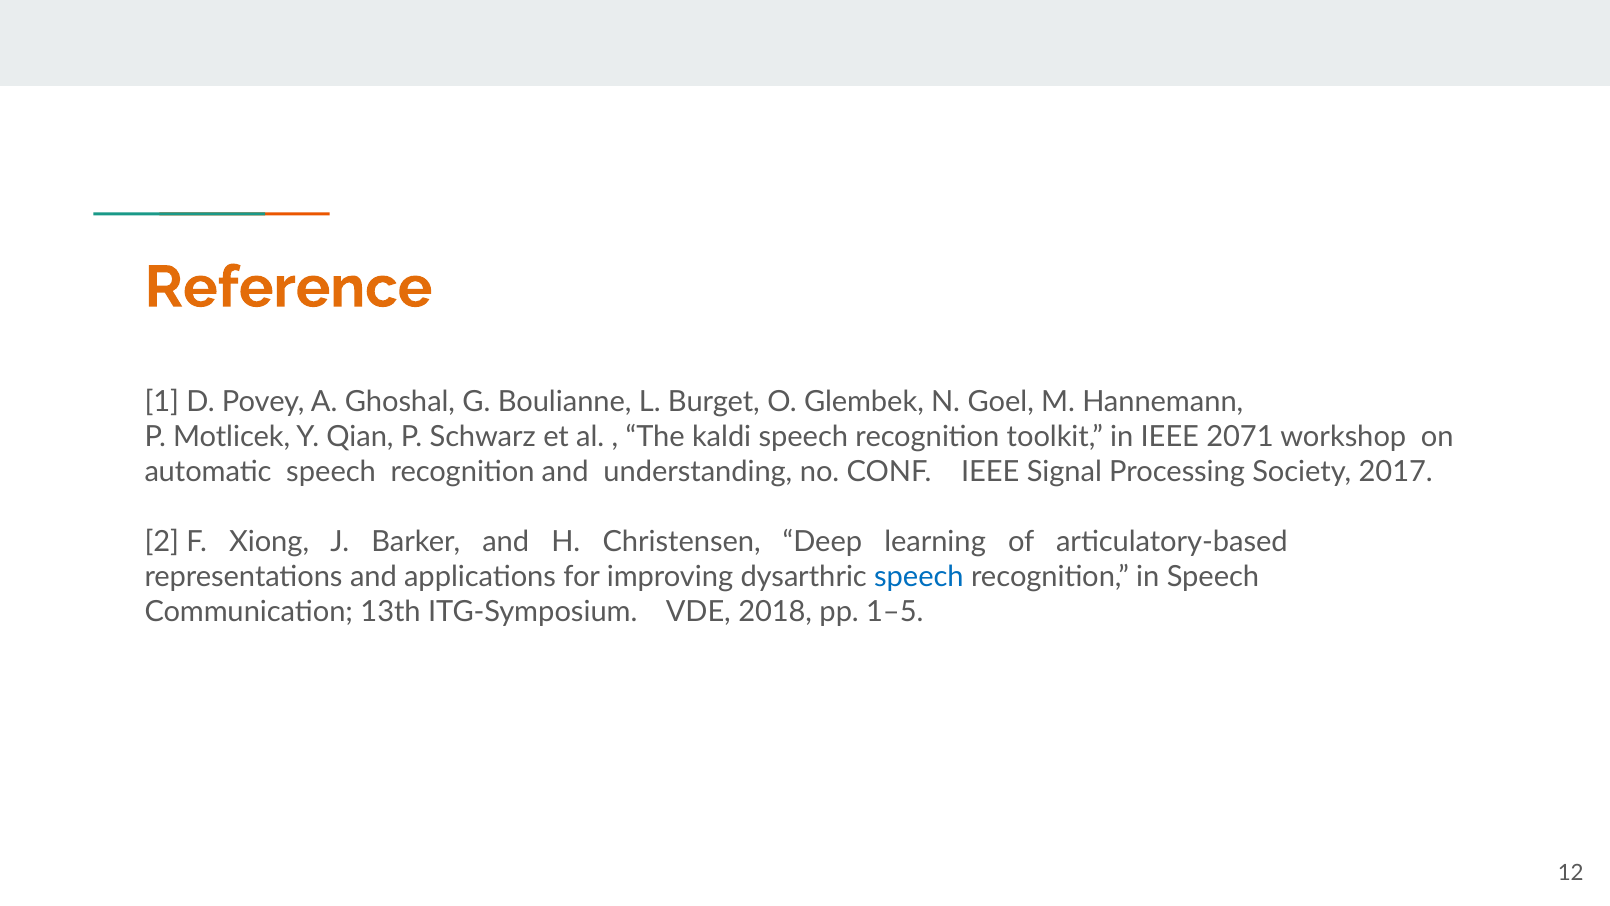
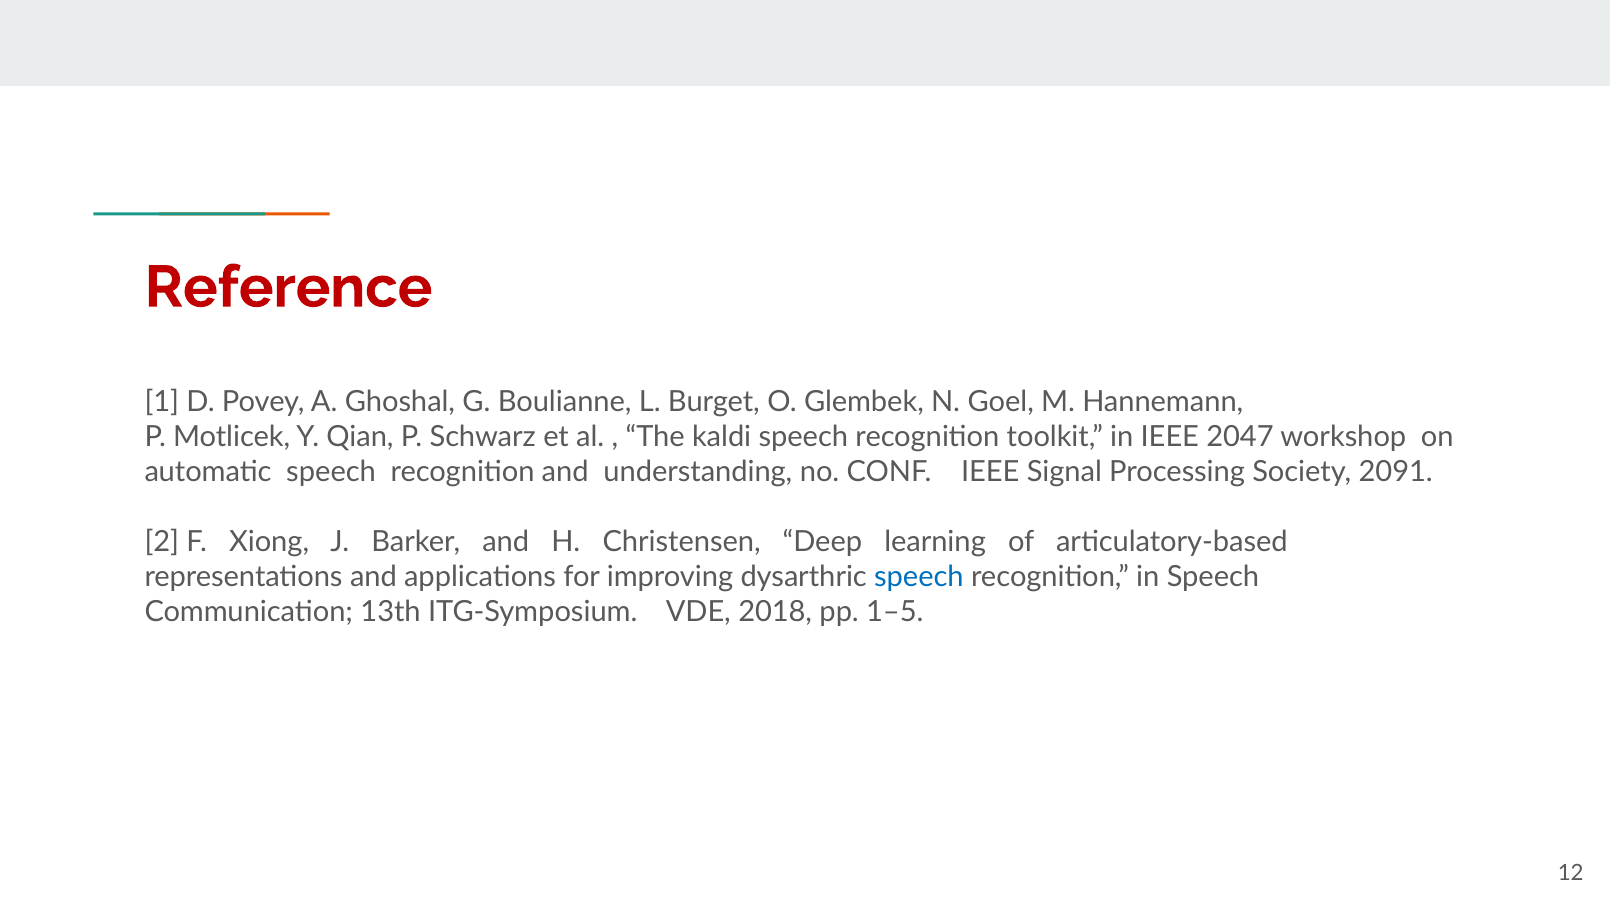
Reference colour: orange -> red
2071: 2071 -> 2047
2017: 2017 -> 2091
